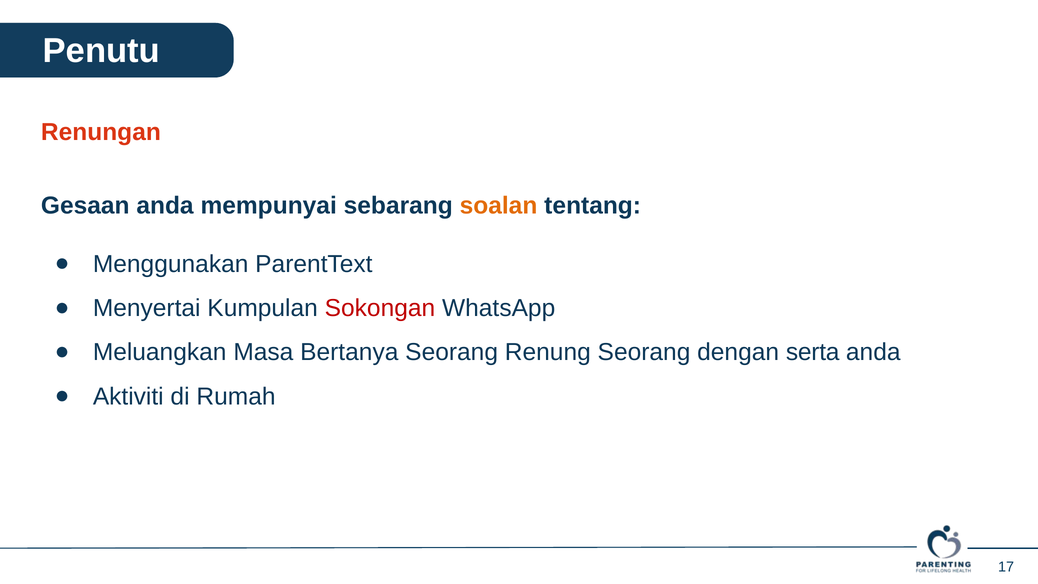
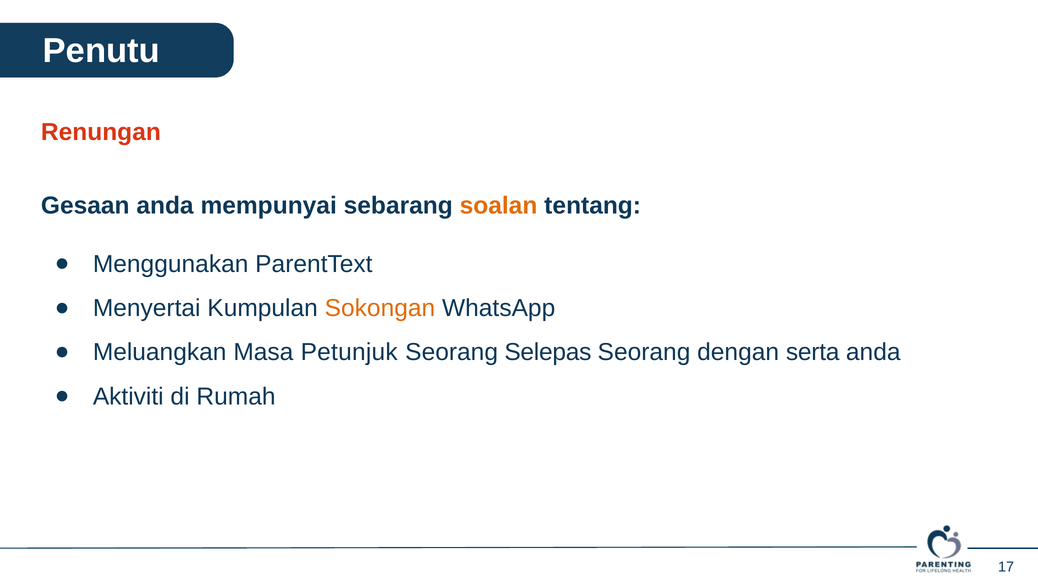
Sokongan colour: red -> orange
Bertanya: Bertanya -> Petunjuk
Renung: Renung -> Selepas
